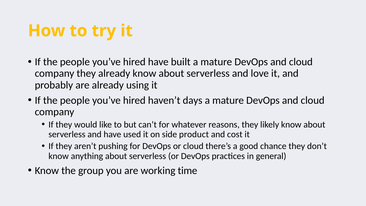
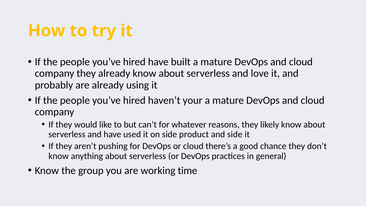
days: days -> your
and cost: cost -> side
